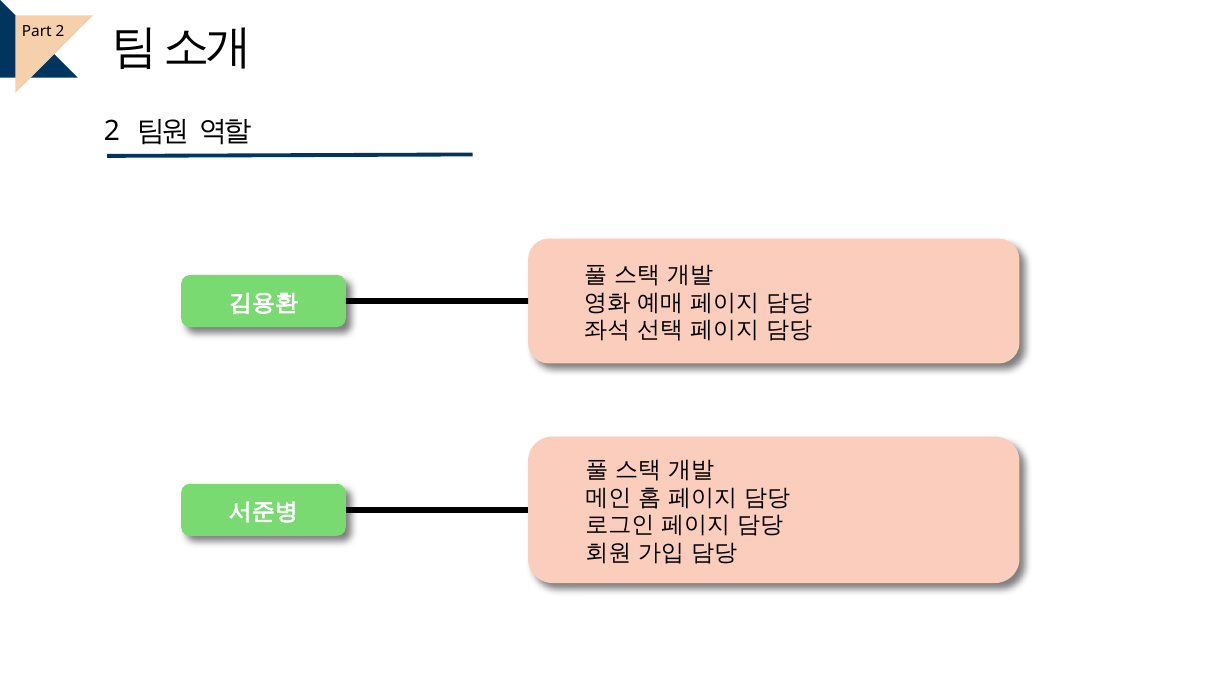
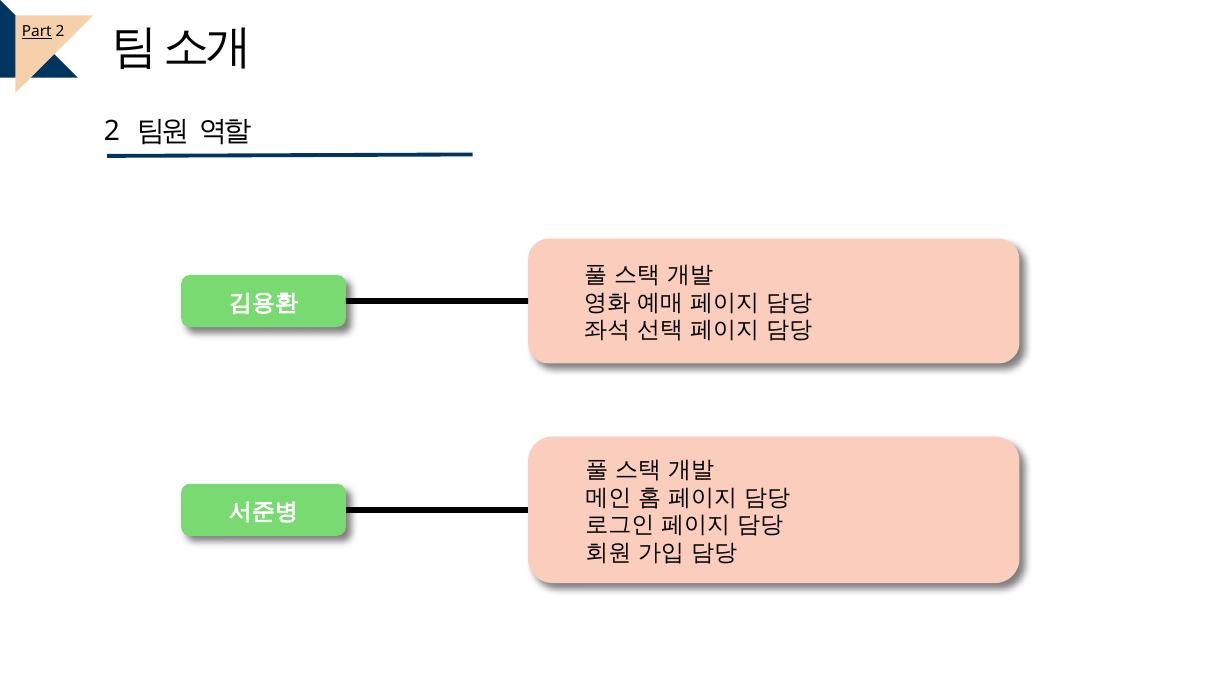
Part underline: none -> present
